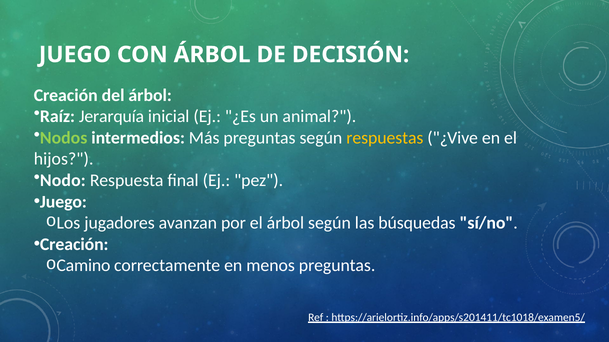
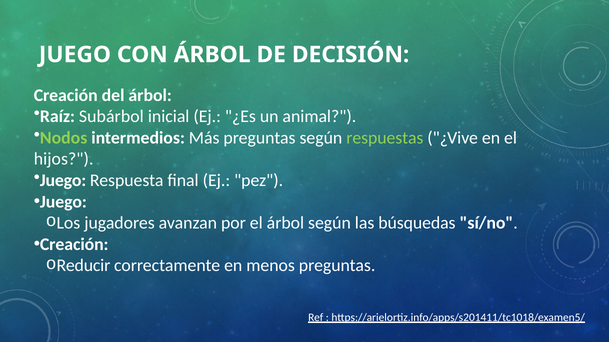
Jerarquía: Jerarquía -> Subárbol
respuestas colour: yellow -> light green
Nodo at (63, 181): Nodo -> Juego
Camino: Camino -> Reducir
